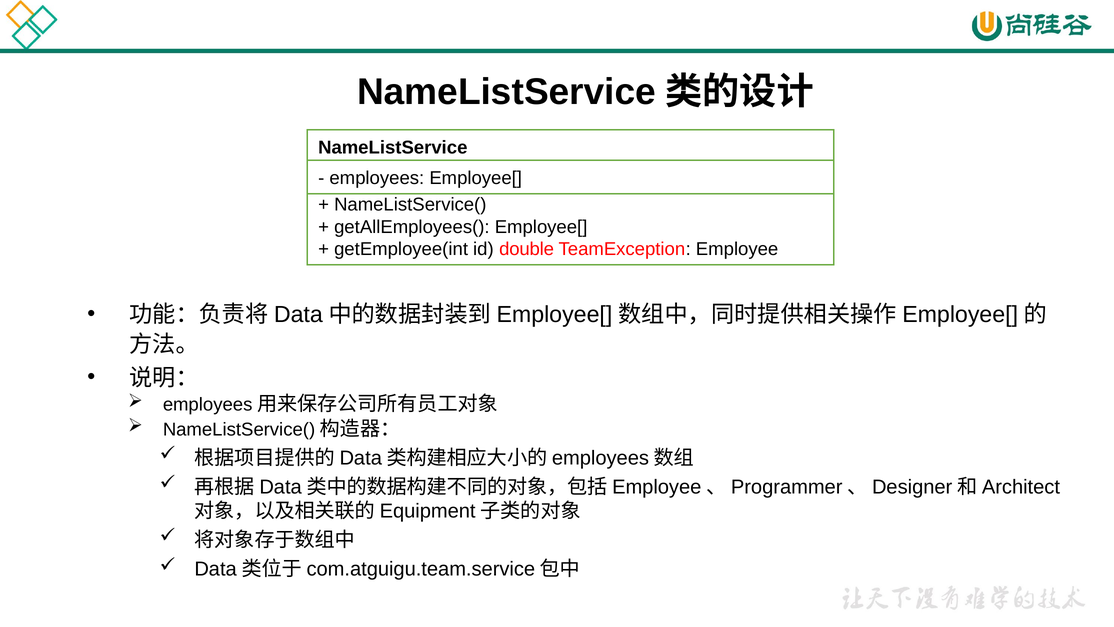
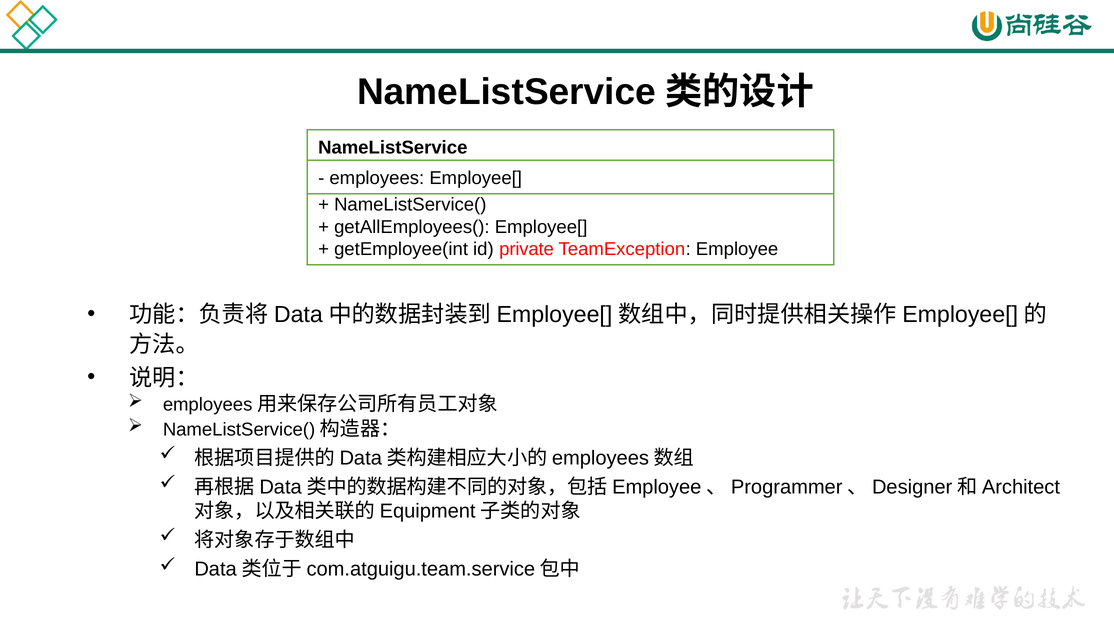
double: double -> private
